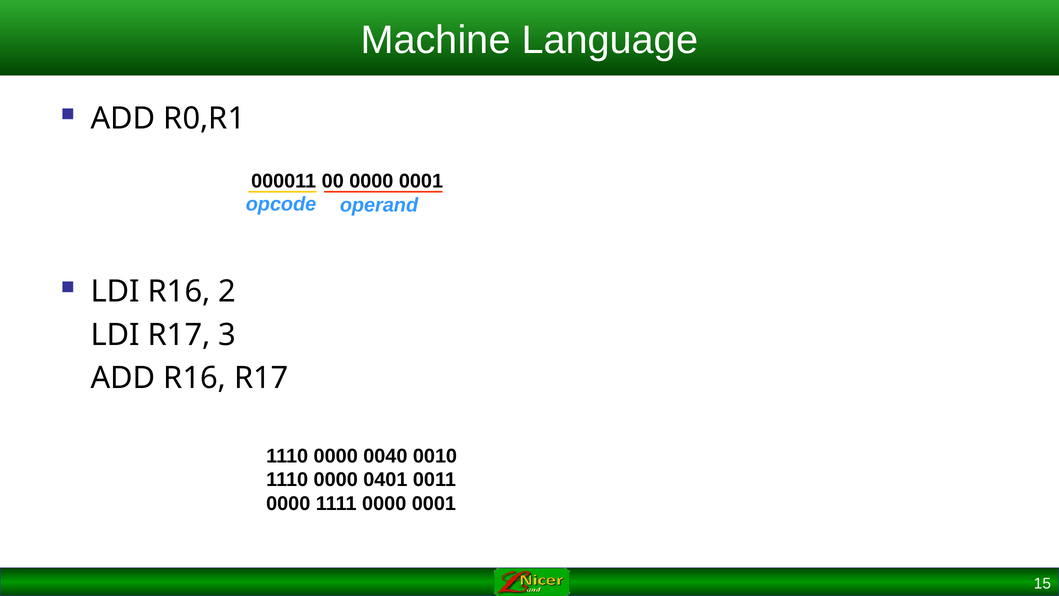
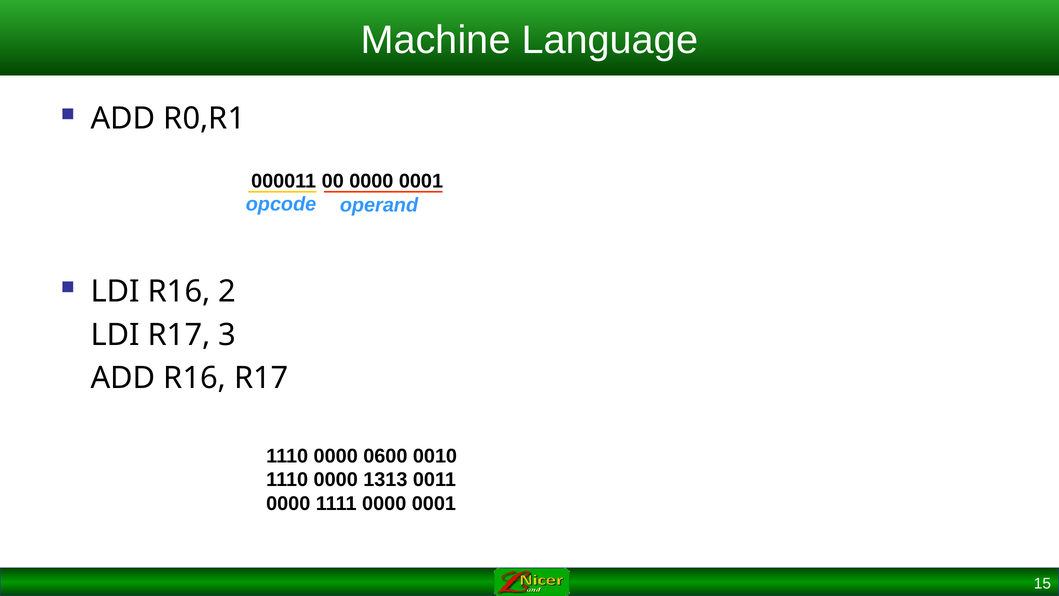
0040: 0040 -> 0600
0401: 0401 -> 1313
